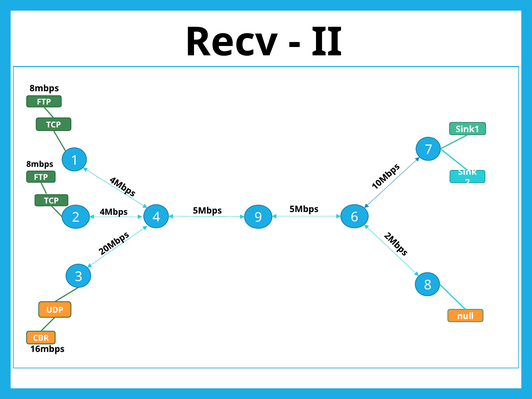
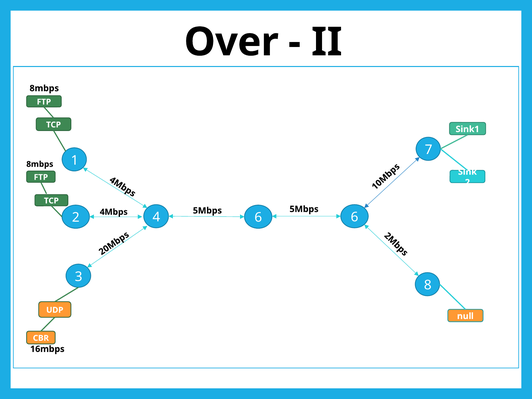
Recv: Recv -> Over
4 9: 9 -> 6
